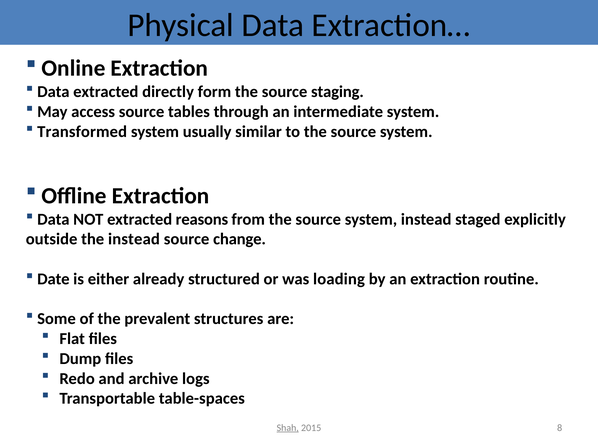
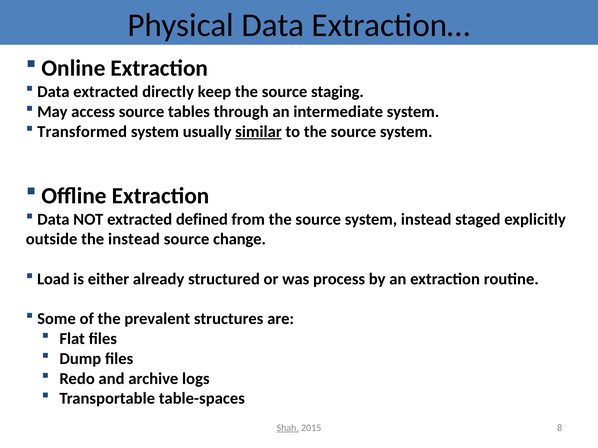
form: form -> keep
similar underline: none -> present
reasons: reasons -> defined
Date: Date -> Load
loading: loading -> process
